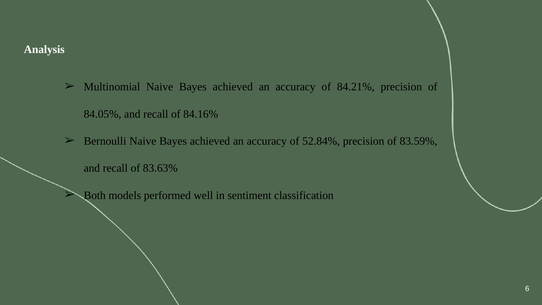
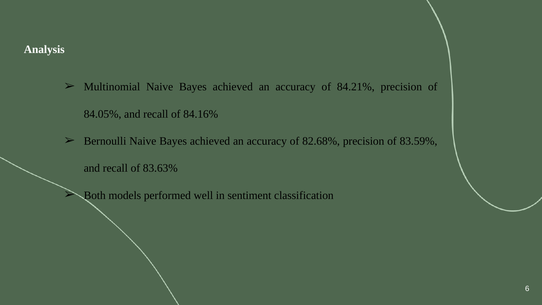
52.84%: 52.84% -> 82.68%
